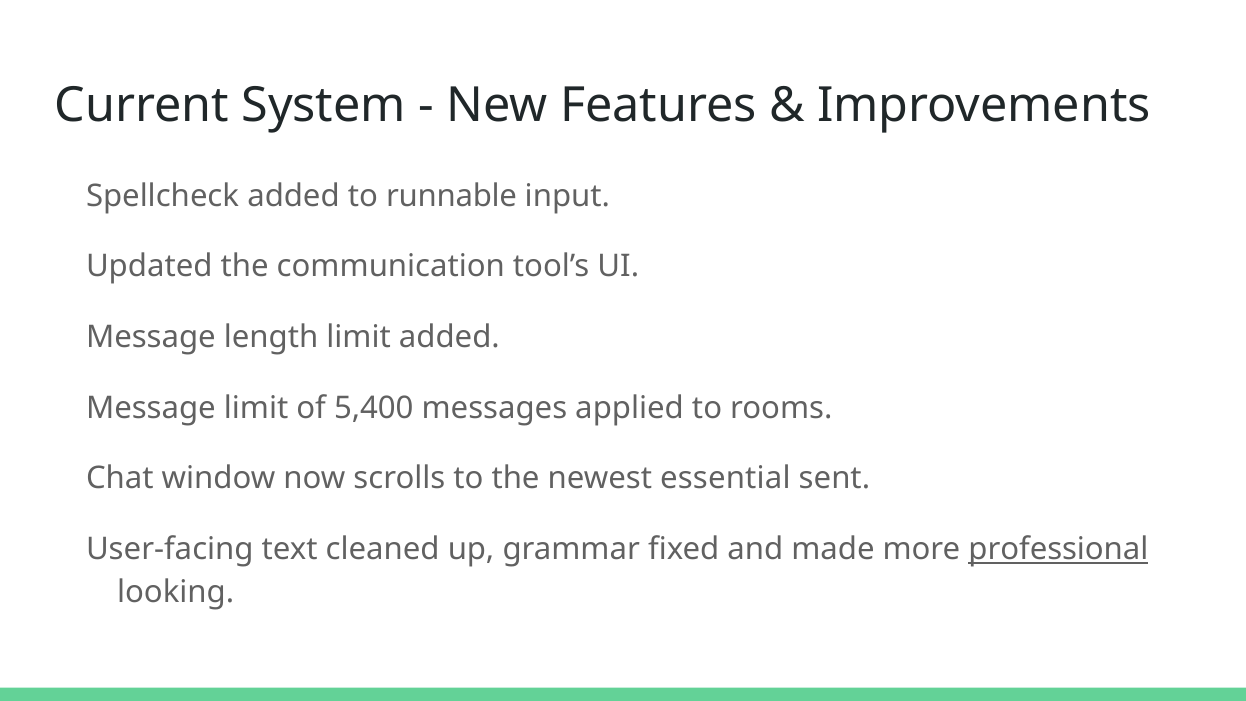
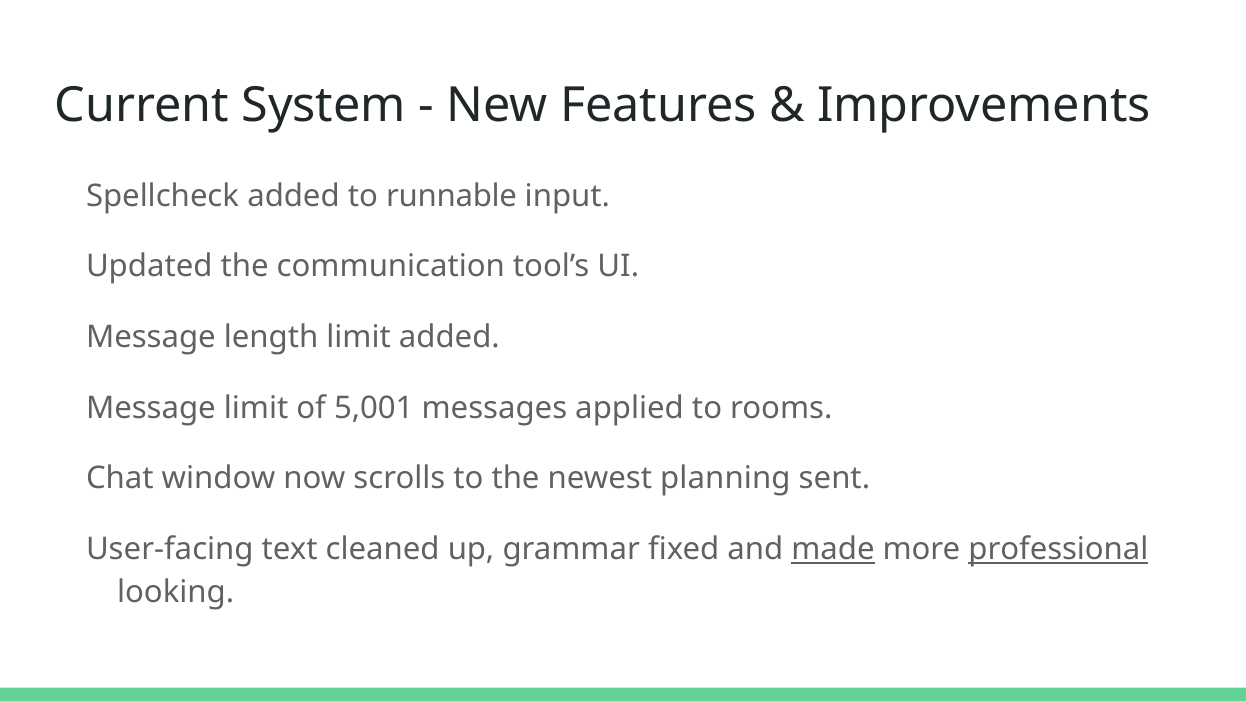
5,400: 5,400 -> 5,001
essential: essential -> planning
made underline: none -> present
